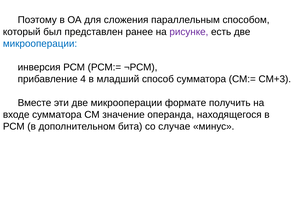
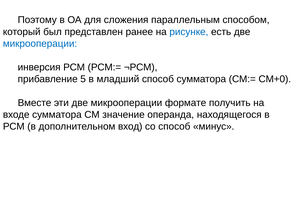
рисунке colour: purple -> blue
4: 4 -> 5
СМ+3: СМ+3 -> СМ+0
бита: бита -> вход
со случае: случае -> способ
